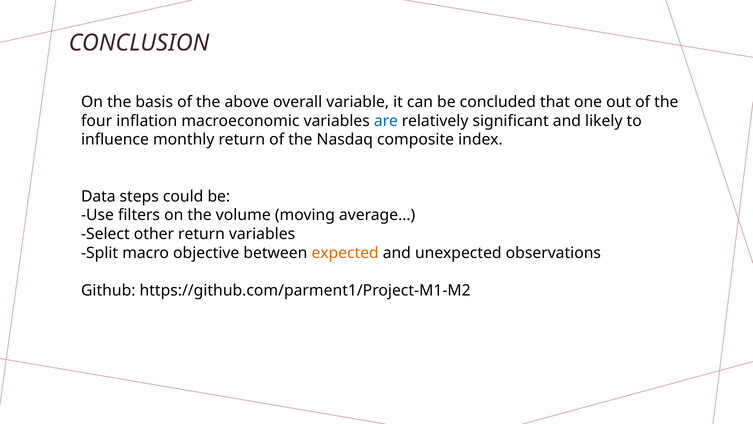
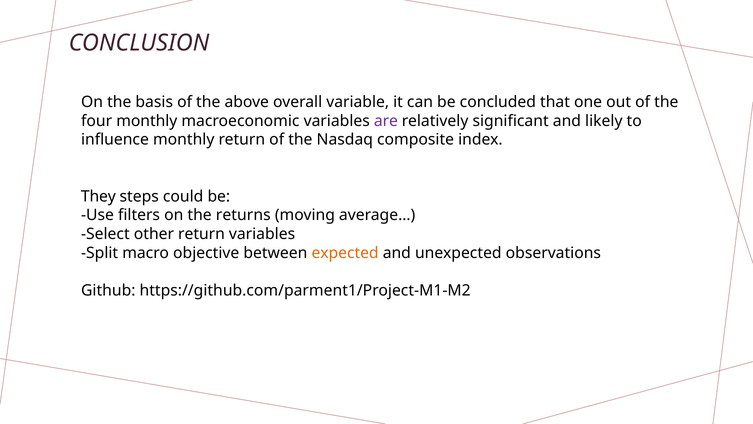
four inflation: inflation -> monthly
are colour: blue -> purple
Data: Data -> They
volume: volume -> returns
